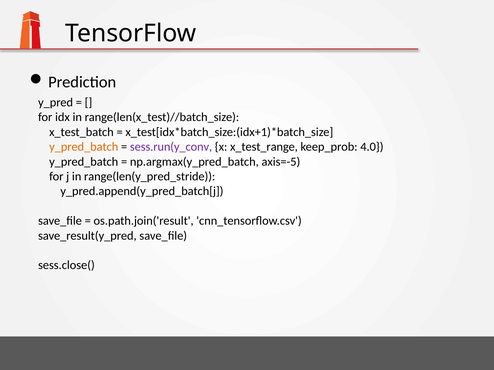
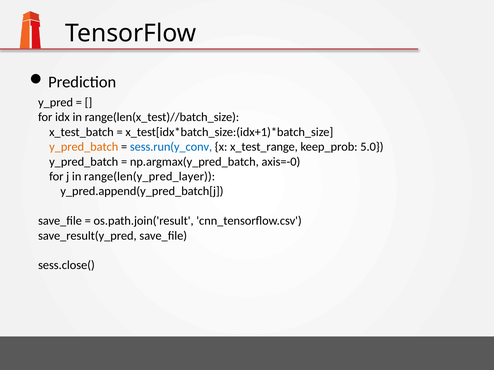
sess.run(y_conv colour: purple -> blue
4.0: 4.0 -> 5.0
axis=-5: axis=-5 -> axis=-0
range(len(y_pred_stride: range(len(y_pred_stride -> range(len(y_pred_layer
